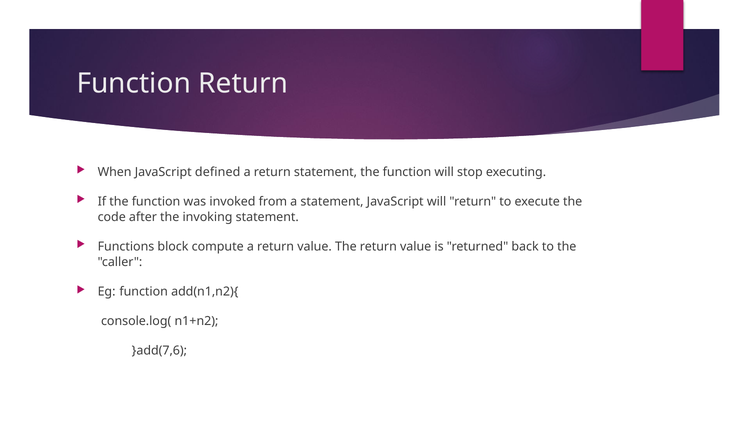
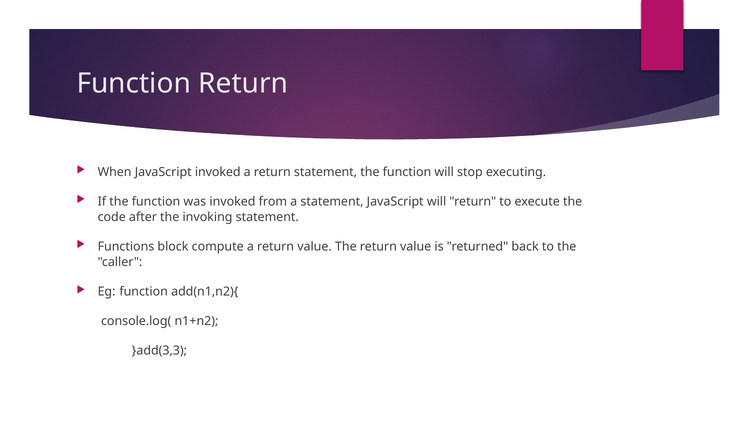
JavaScript defined: defined -> invoked
}add(7,6: }add(7,6 -> }add(3,3
